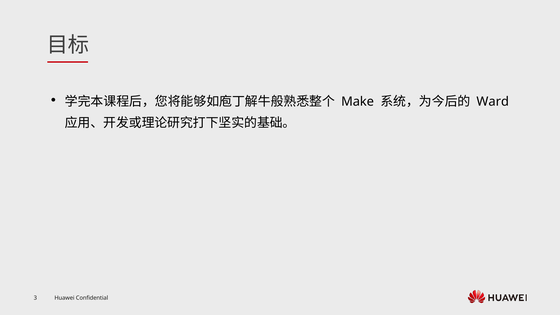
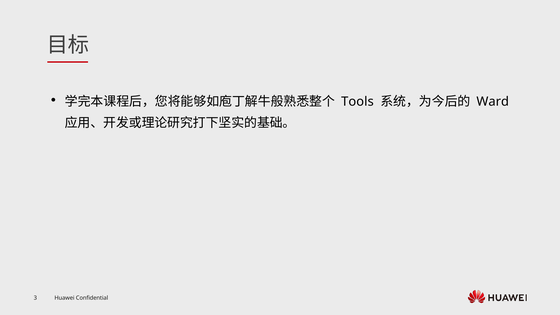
Make: Make -> Tools
